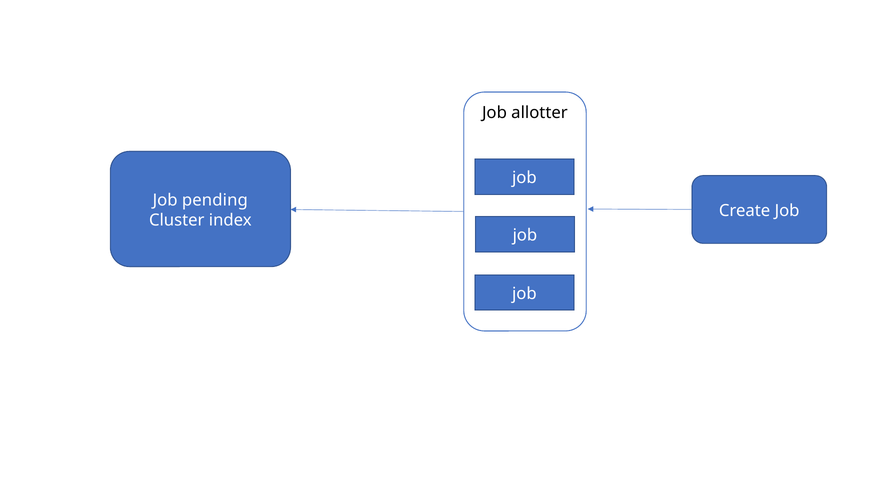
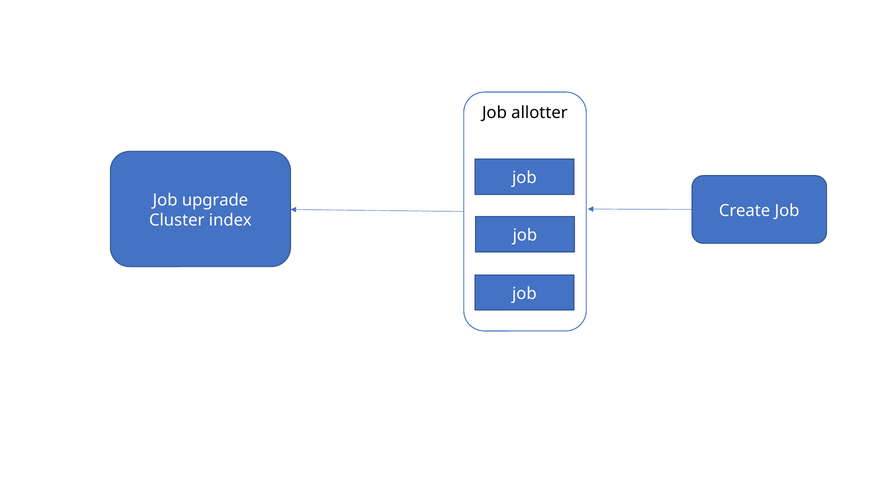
pending: pending -> upgrade
